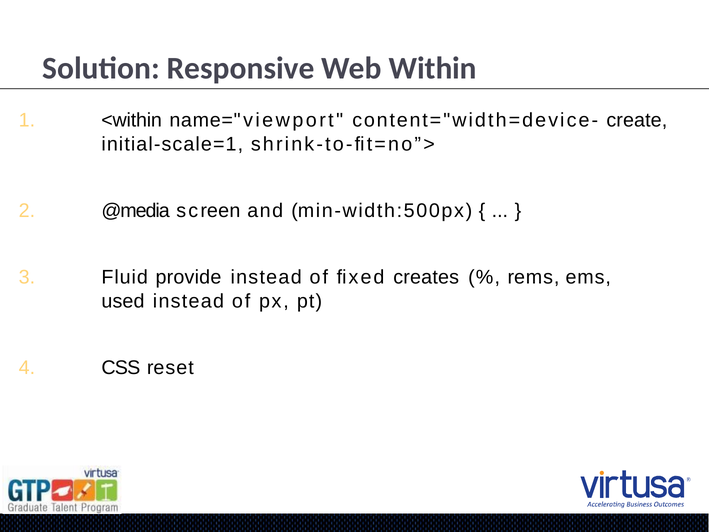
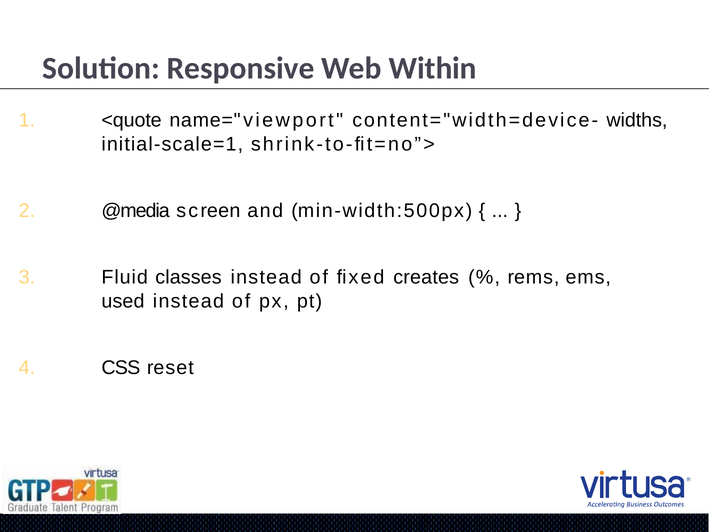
<within: <within -> <quote
create: create -> widths
provide: provide -> classes
